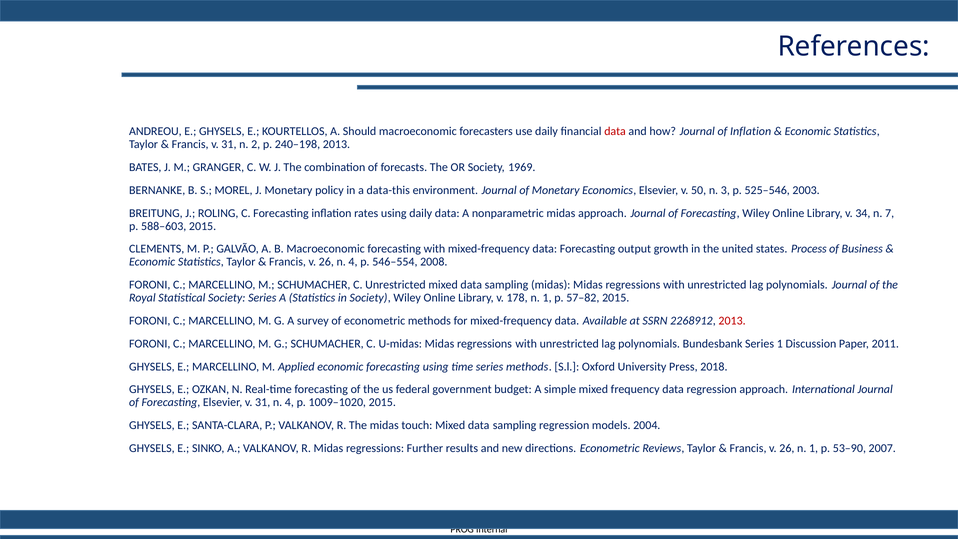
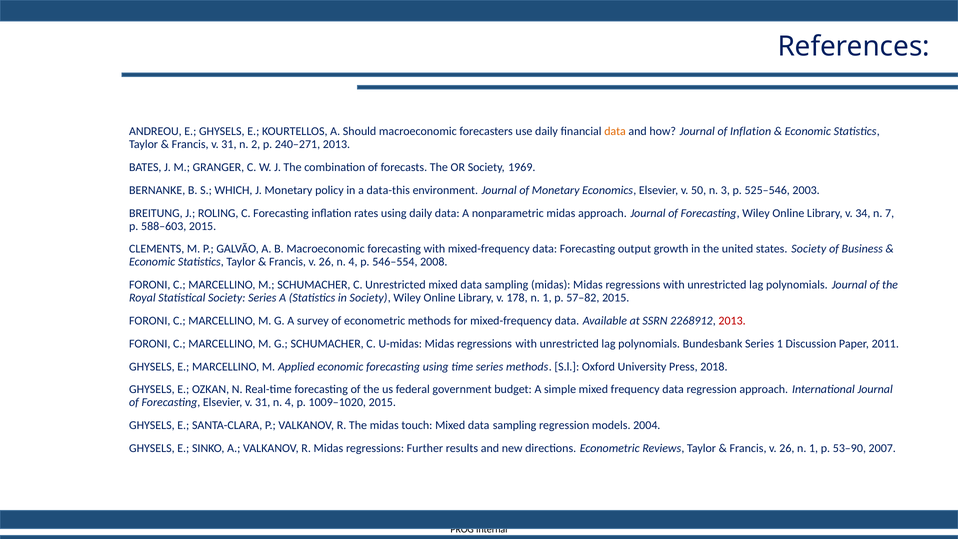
data at (615, 131) colour: red -> orange
240–198: 240–198 -> 240–271
MOREL: MOREL -> WHICH
states Process: Process -> Society
